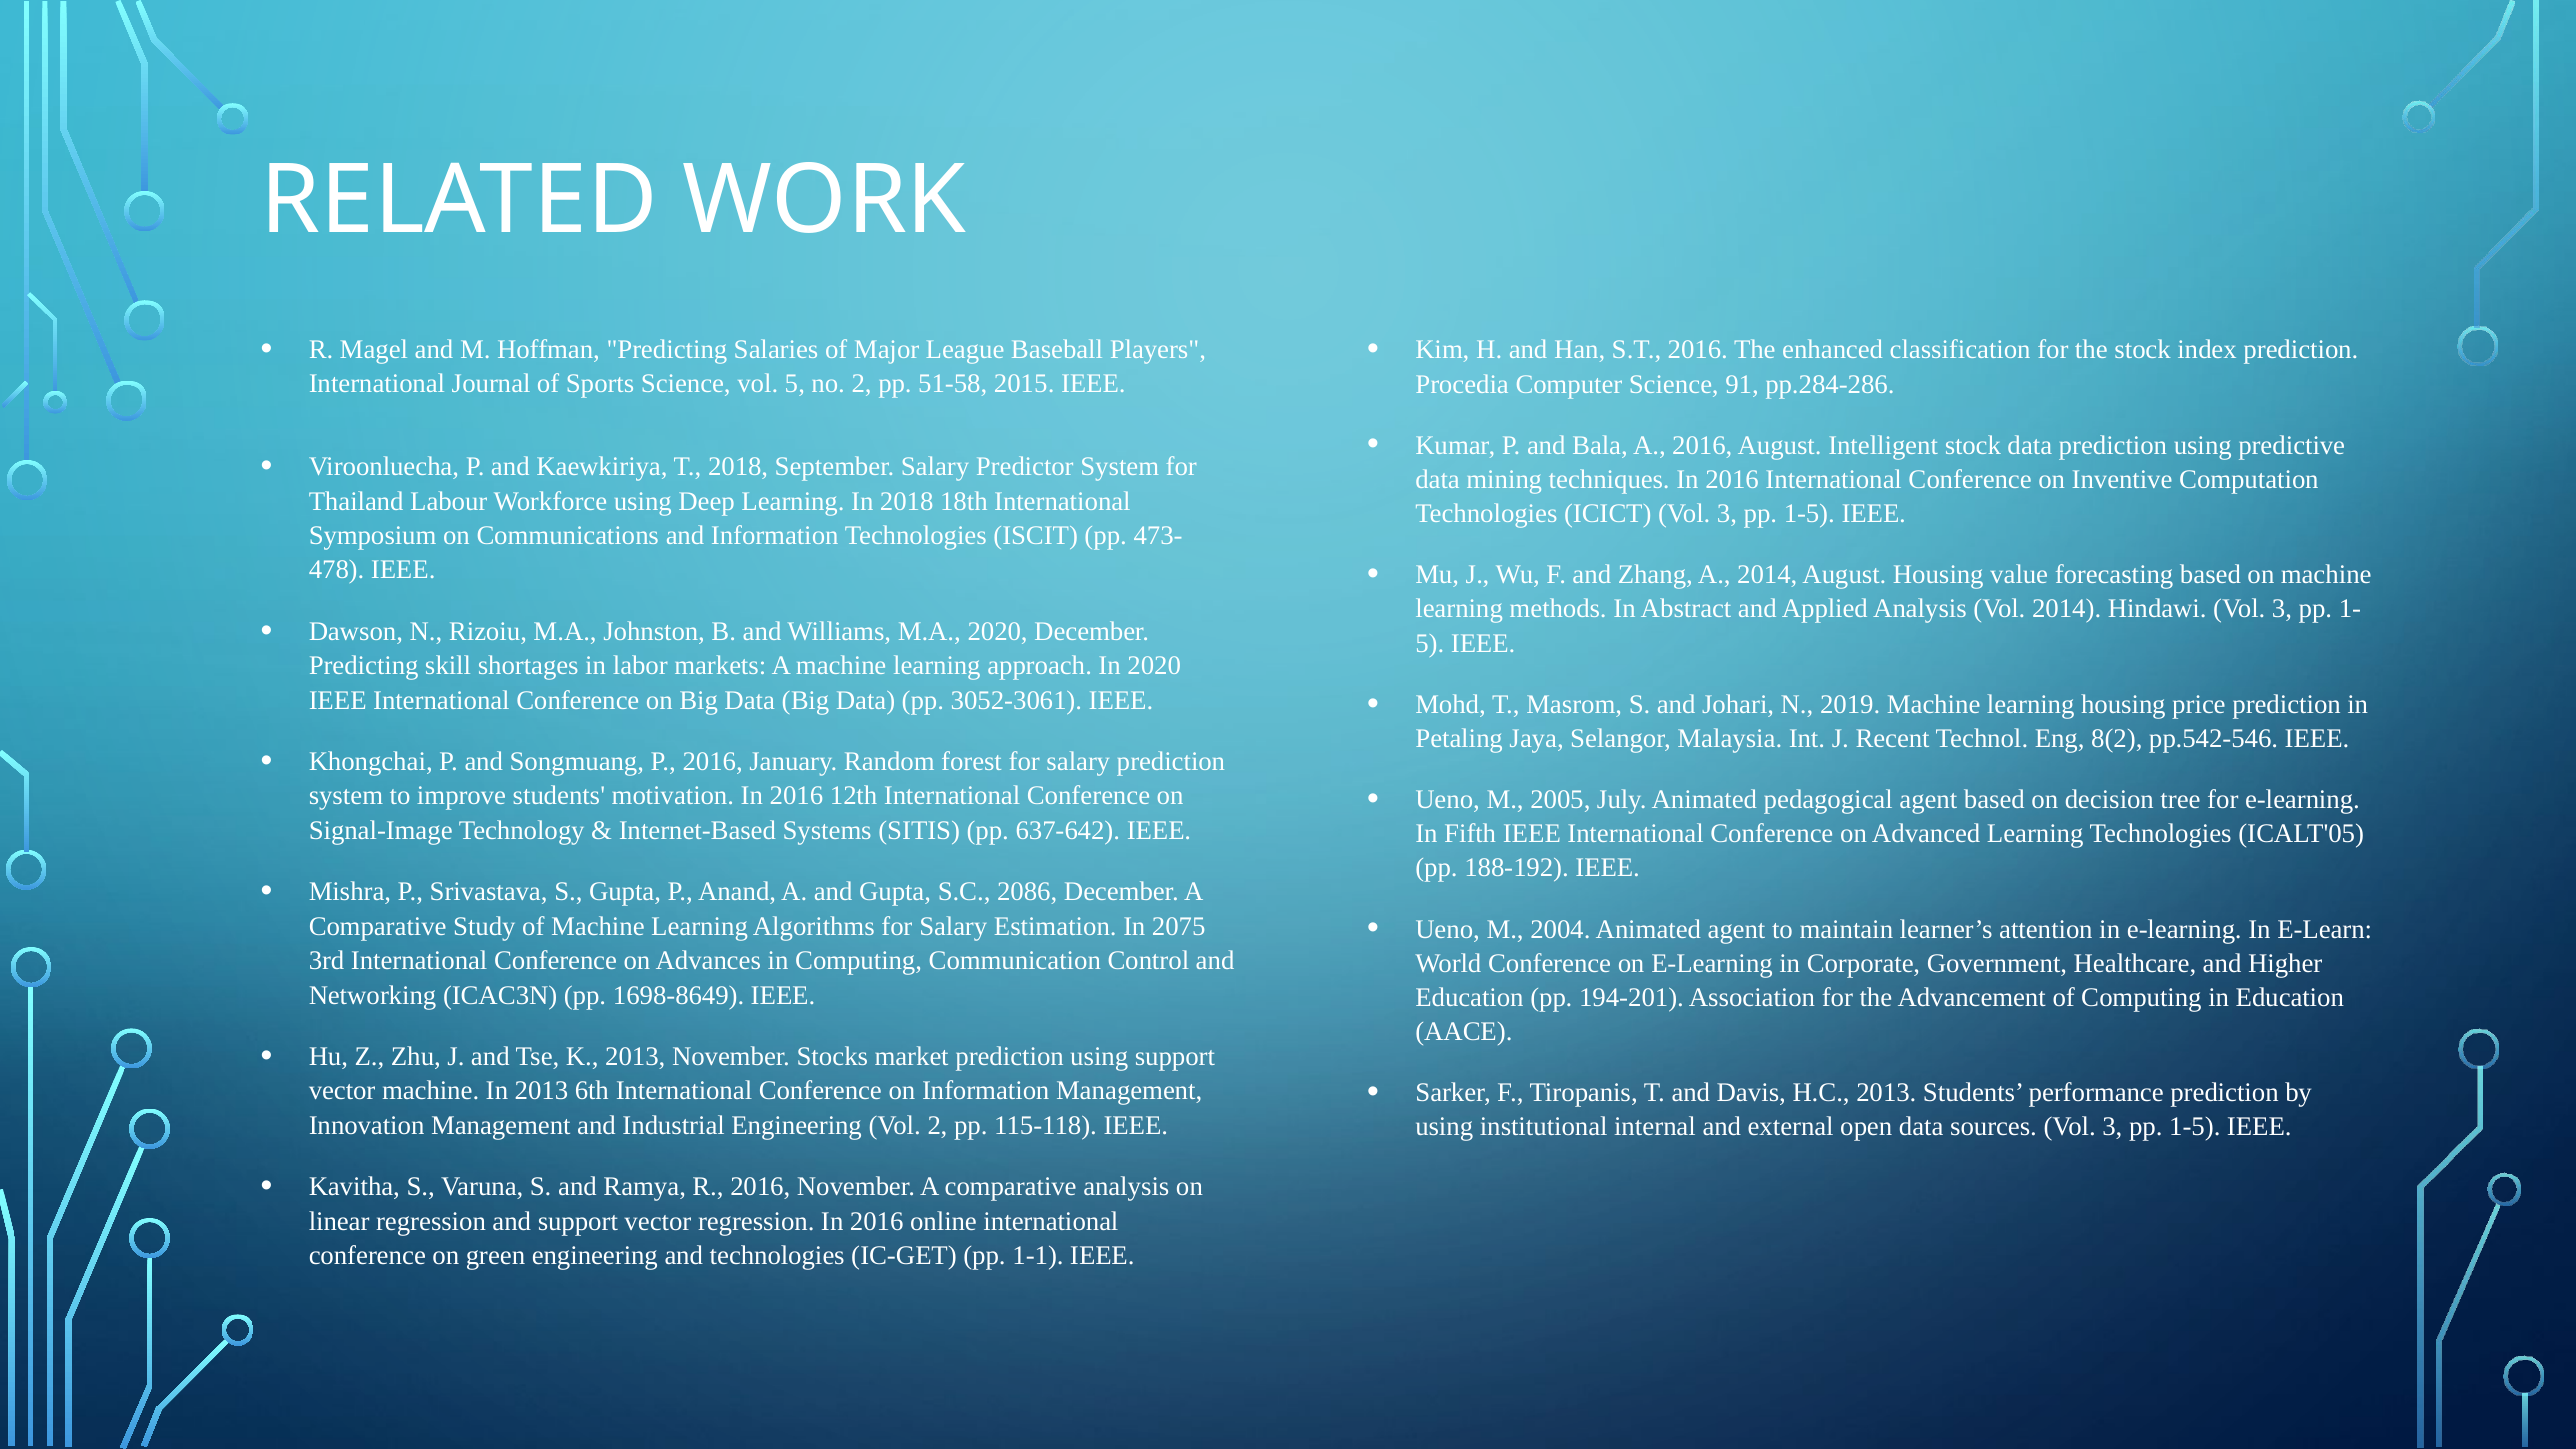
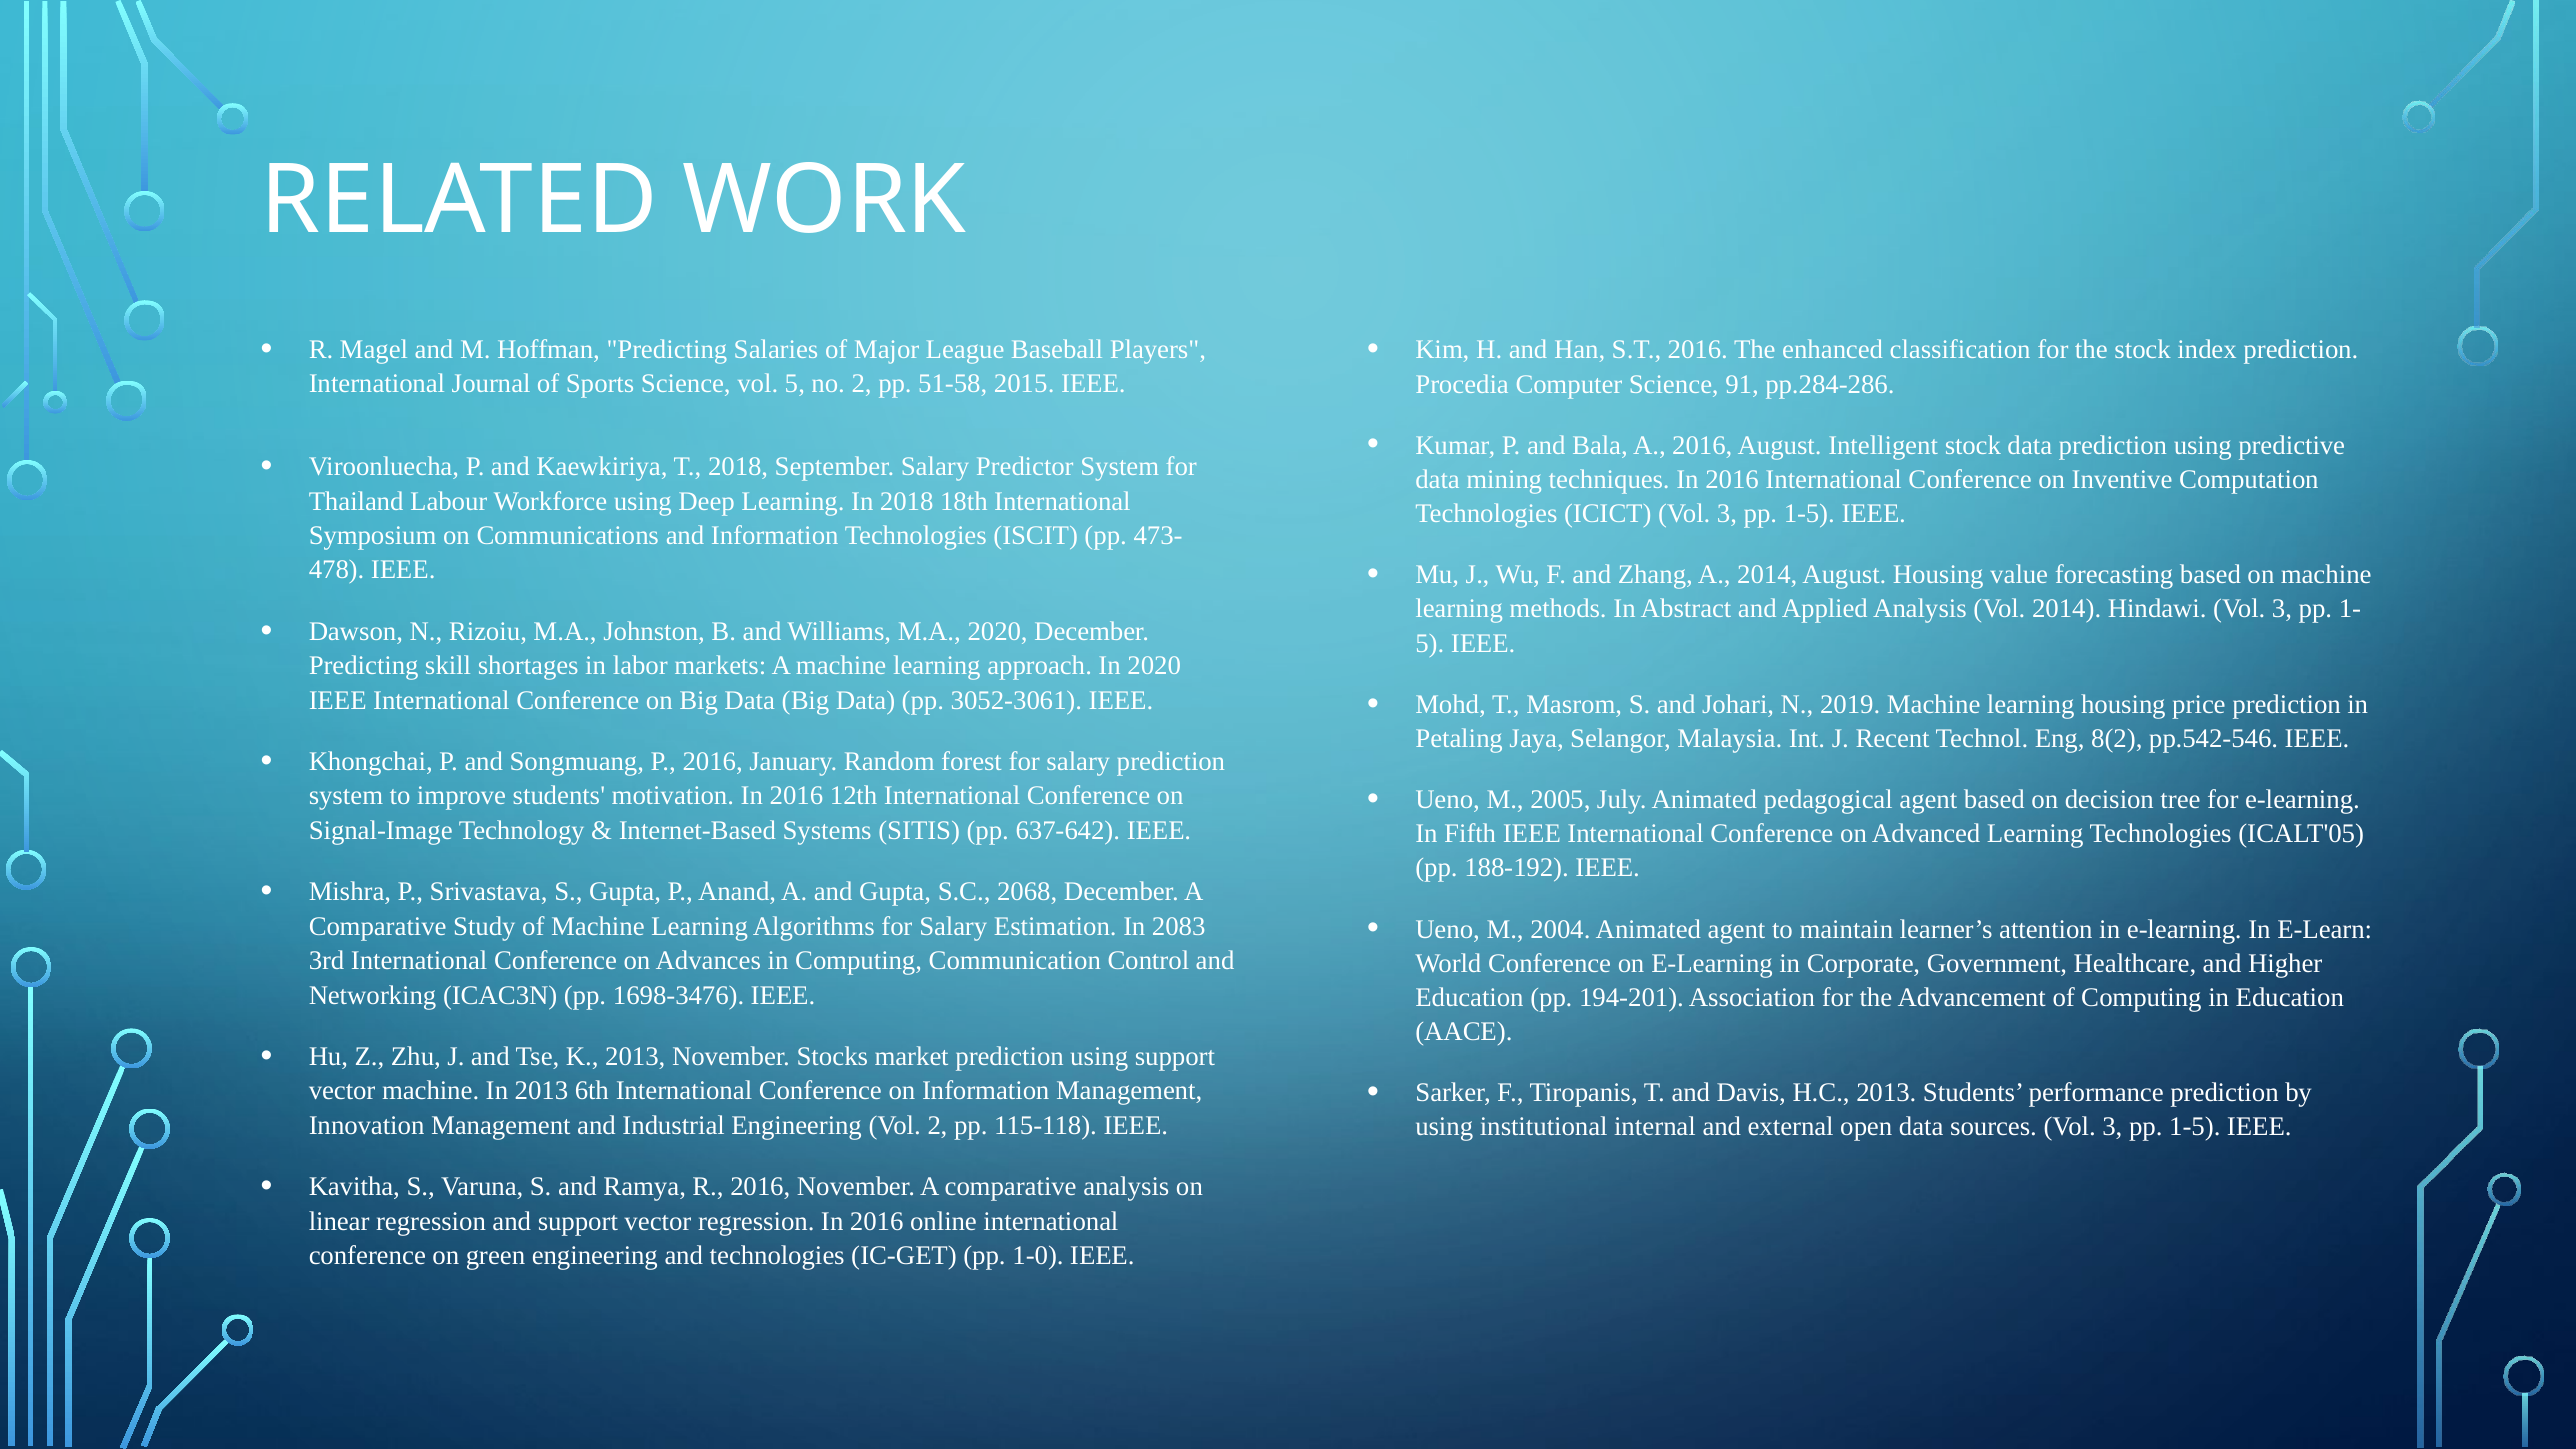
2086: 2086 -> 2068
2075: 2075 -> 2083
1698-8649: 1698-8649 -> 1698-3476
1-1: 1-1 -> 1-0
